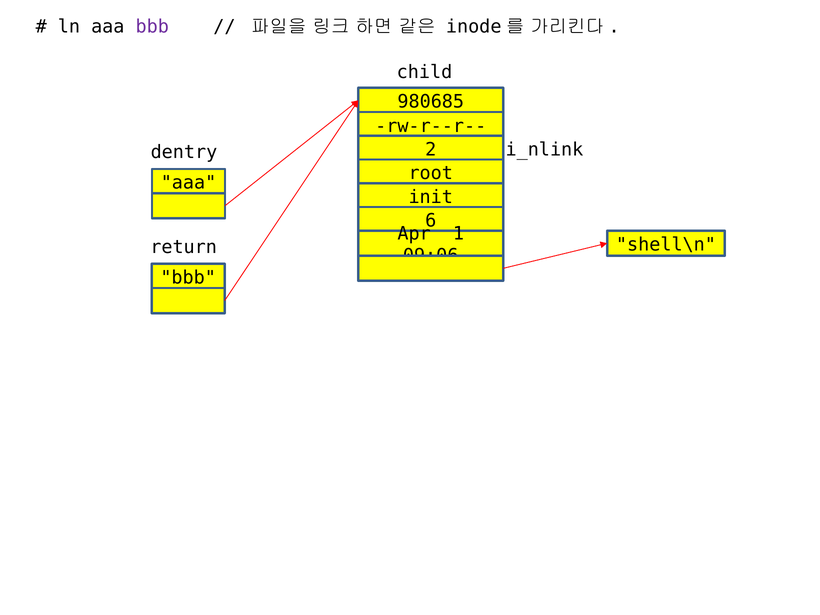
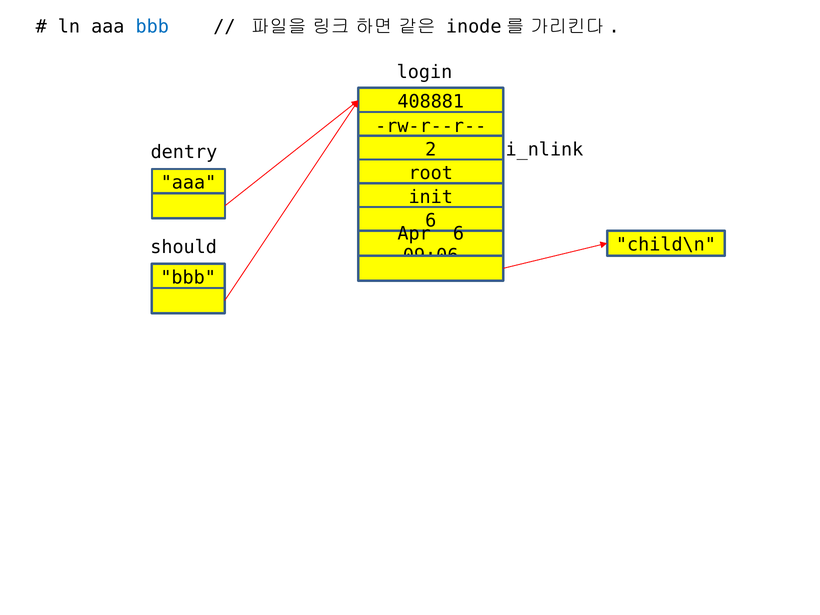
bbb at (152, 27) colour: purple -> blue
child: child -> login
980685: 980685 -> 408881
Apr 1: 1 -> 6
shell\n: shell\n -> child\n
return: return -> should
